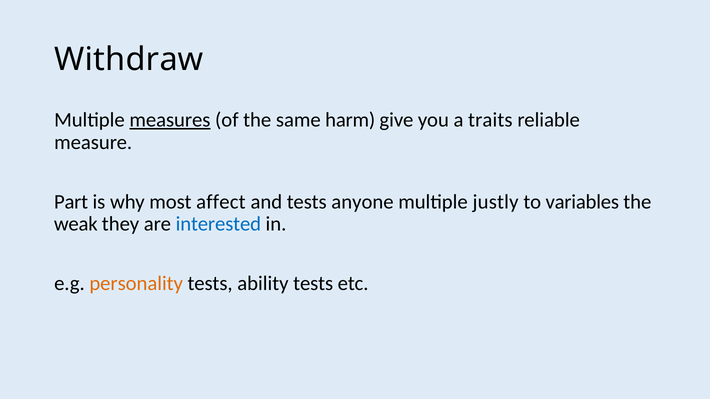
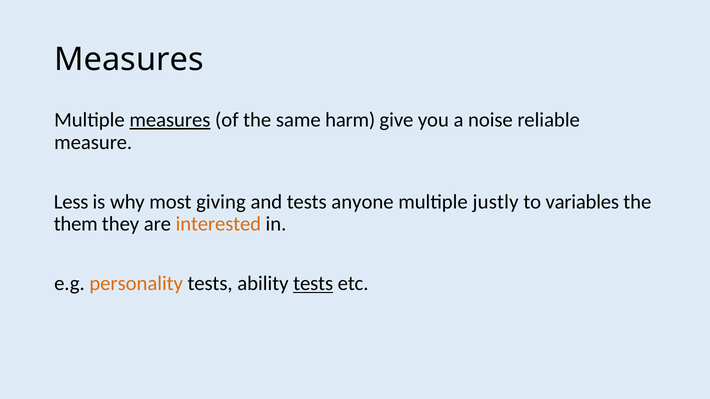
Withdraw at (129, 60): Withdraw -> Measures
traits: traits -> noise
Part: Part -> Less
affect: affect -> giving
weak: weak -> them
interested colour: blue -> orange
tests at (313, 284) underline: none -> present
